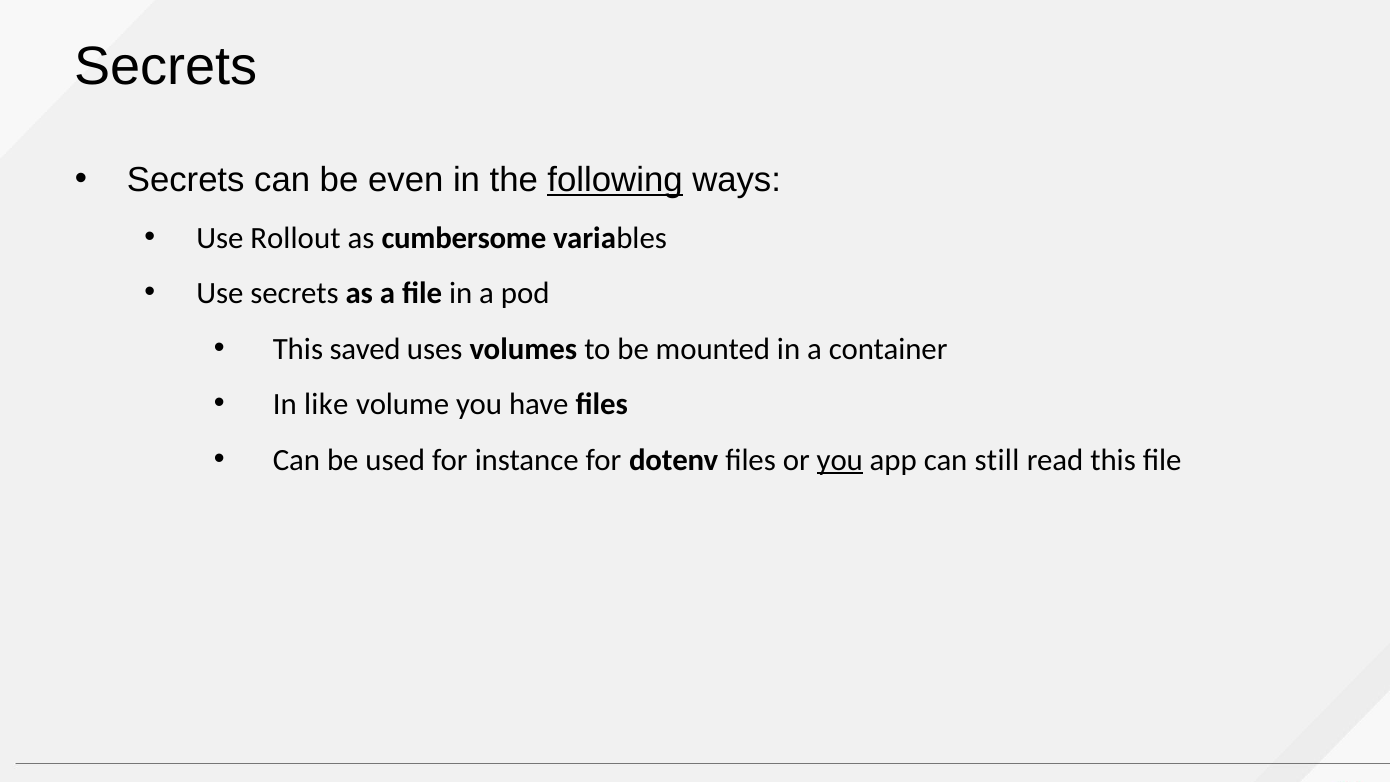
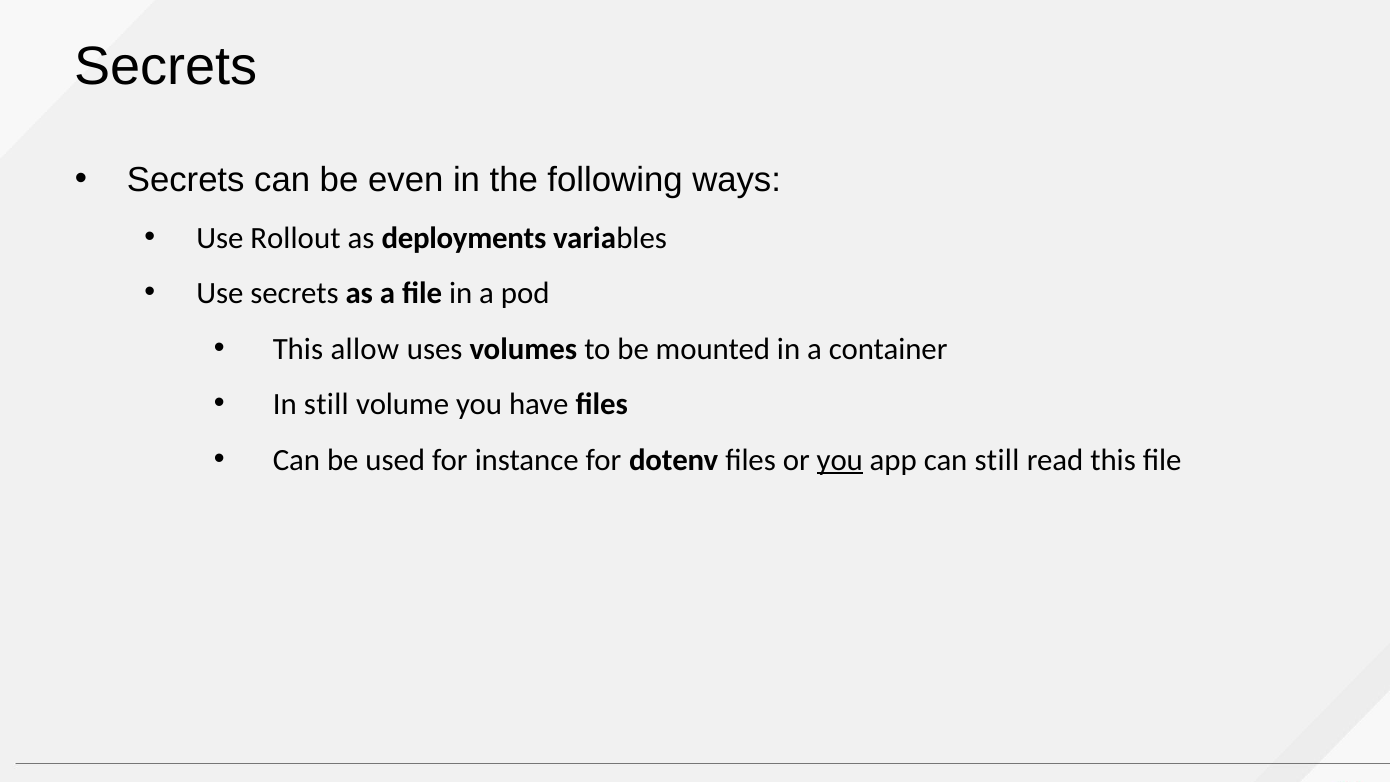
following underline: present -> none
cumbersome: cumbersome -> deployments
saved: saved -> allow
In like: like -> still
